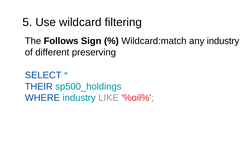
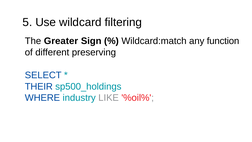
Follows: Follows -> Greater
any industry: industry -> function
